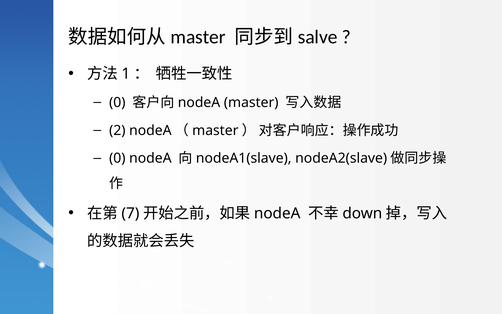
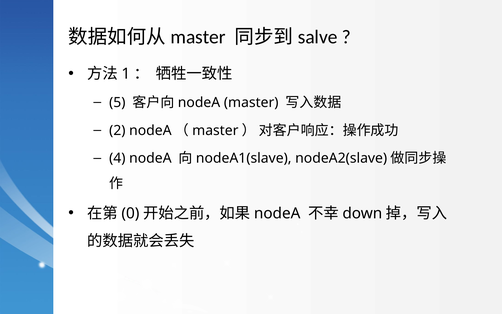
0 at (117, 102): 0 -> 5
0 at (117, 158): 0 -> 4
7: 7 -> 0
